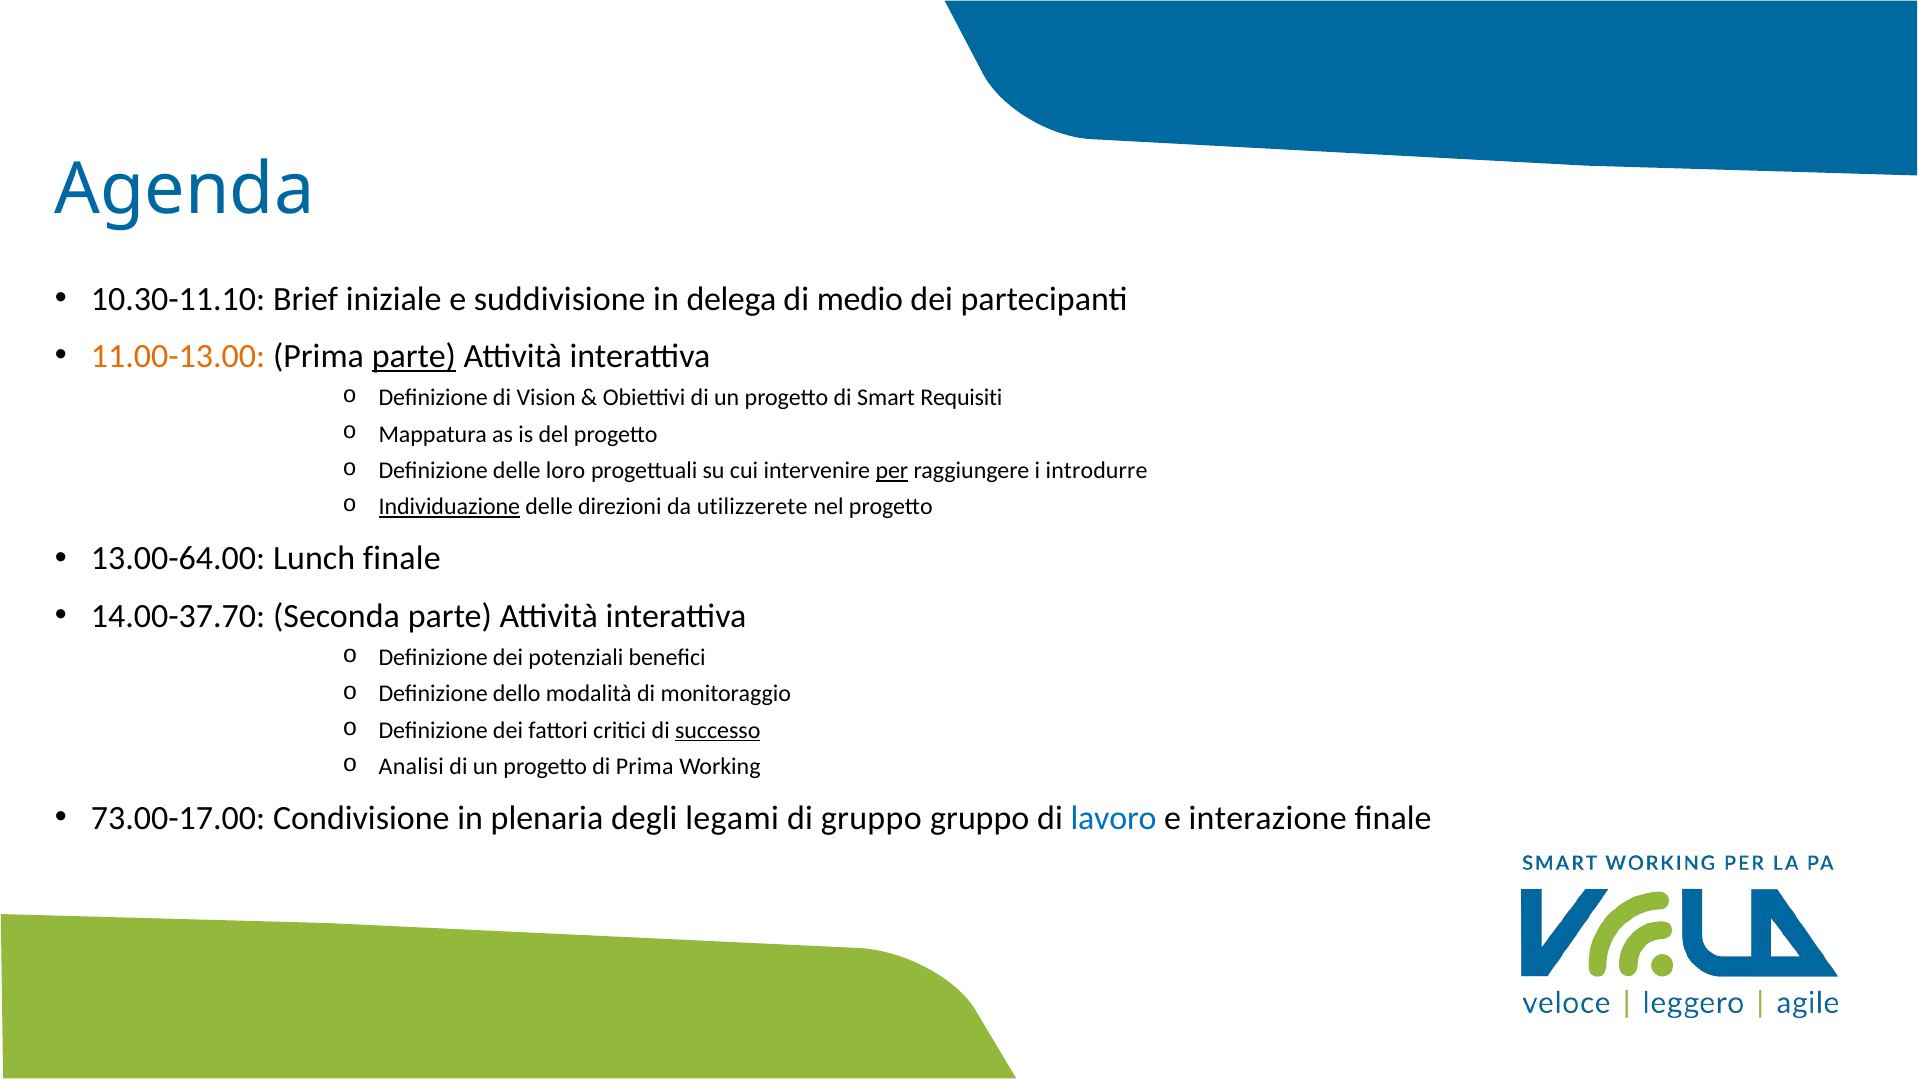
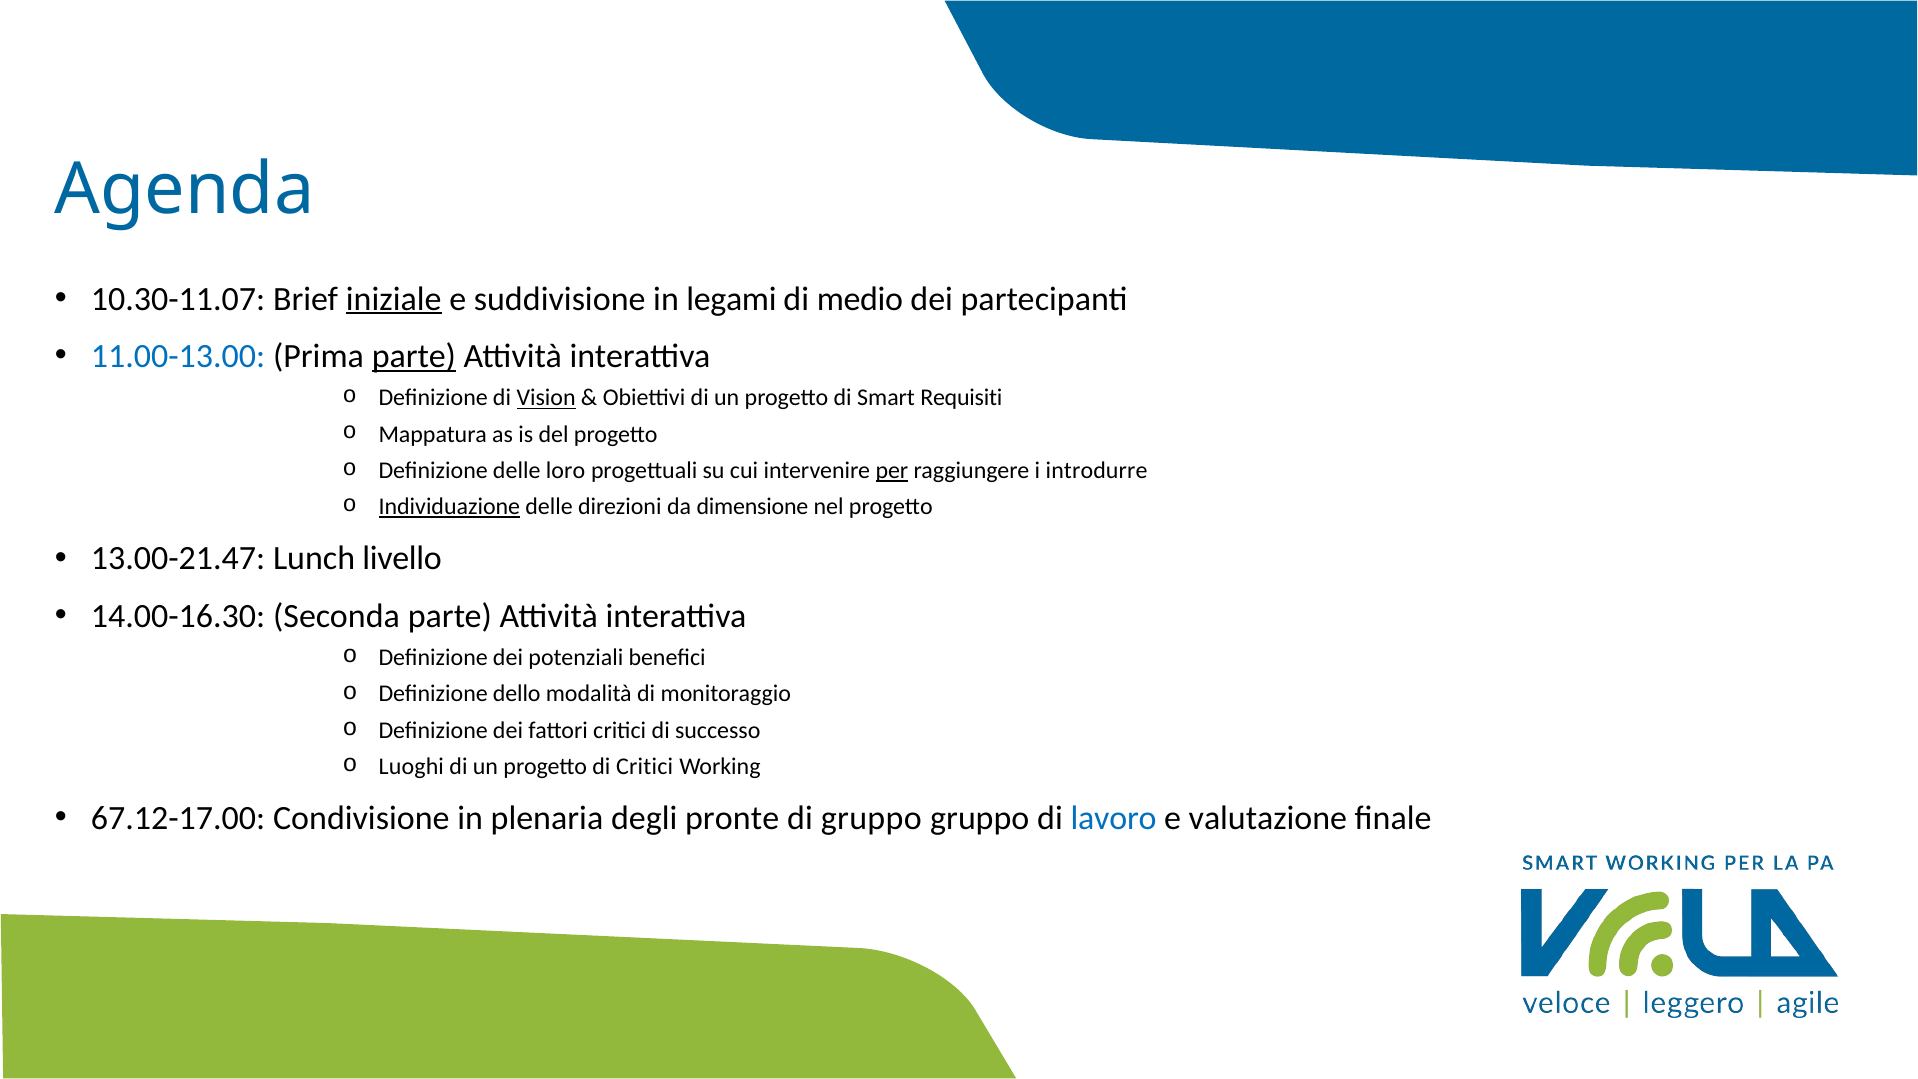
10.30-11.10: 10.30-11.10 -> 10.30-11.07
iniziale underline: none -> present
delega: delega -> legami
11.00-13.00 colour: orange -> blue
Vision underline: none -> present
utilizzerete: utilizzerete -> dimensione
13.00-64.00: 13.00-64.00 -> 13.00-21.47
Lunch finale: finale -> livello
14.00-37.70: 14.00-37.70 -> 14.00-16.30
successo underline: present -> none
Analisi: Analisi -> Luoghi
di Prima: Prima -> Critici
73.00-17.00: 73.00-17.00 -> 67.12-17.00
legami: legami -> pronte
interazione: interazione -> valutazione
